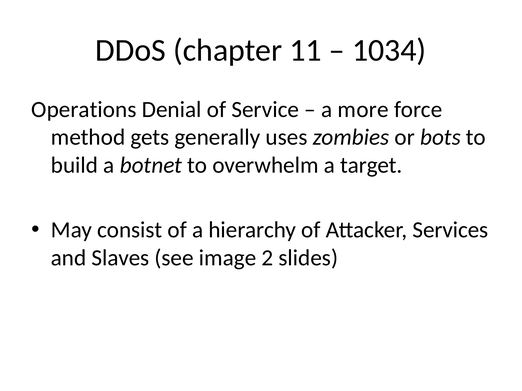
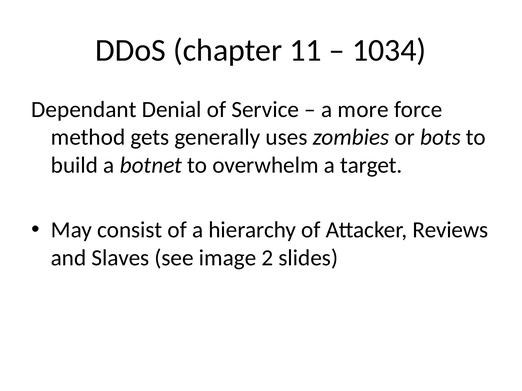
Operations: Operations -> Dependant
Services: Services -> Reviews
